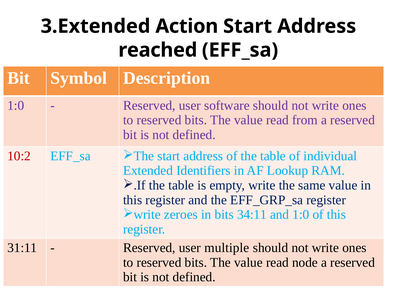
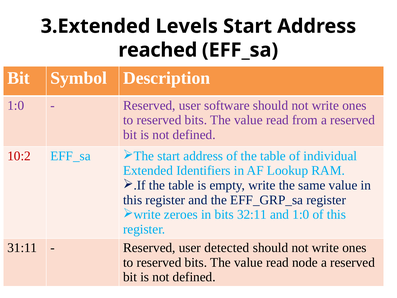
Action: Action -> Levels
34:11: 34:11 -> 32:11
multiple: multiple -> detected
